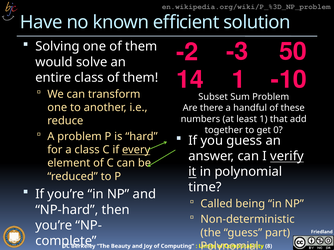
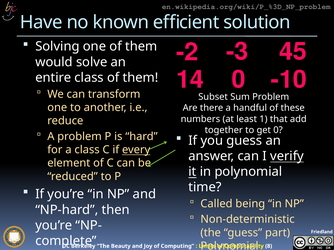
50: 50 -> 45
14 1: 1 -> 0
